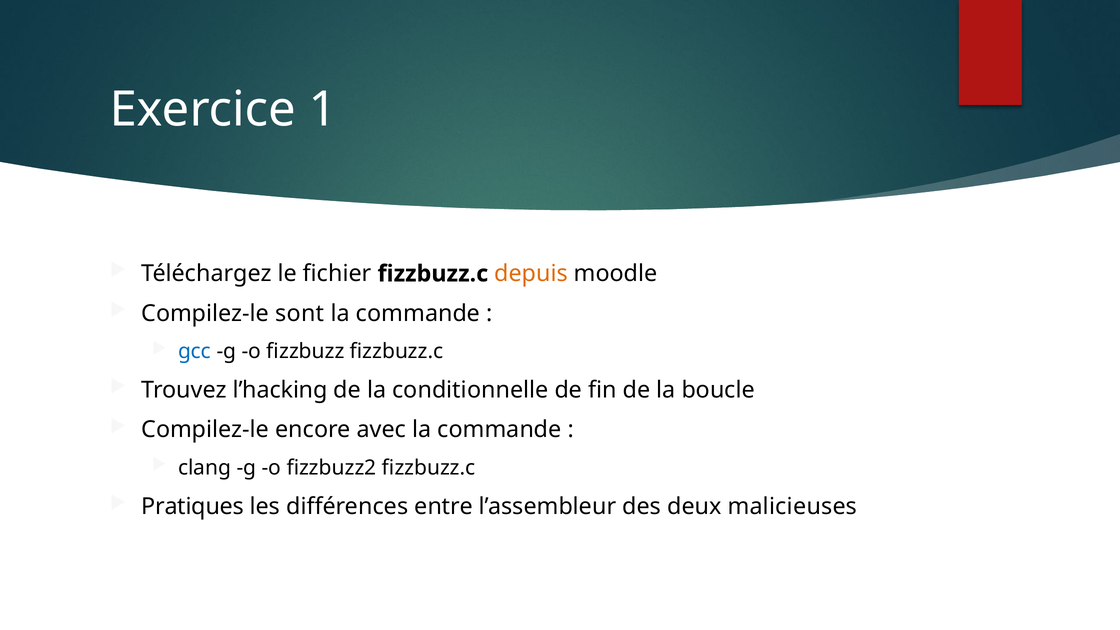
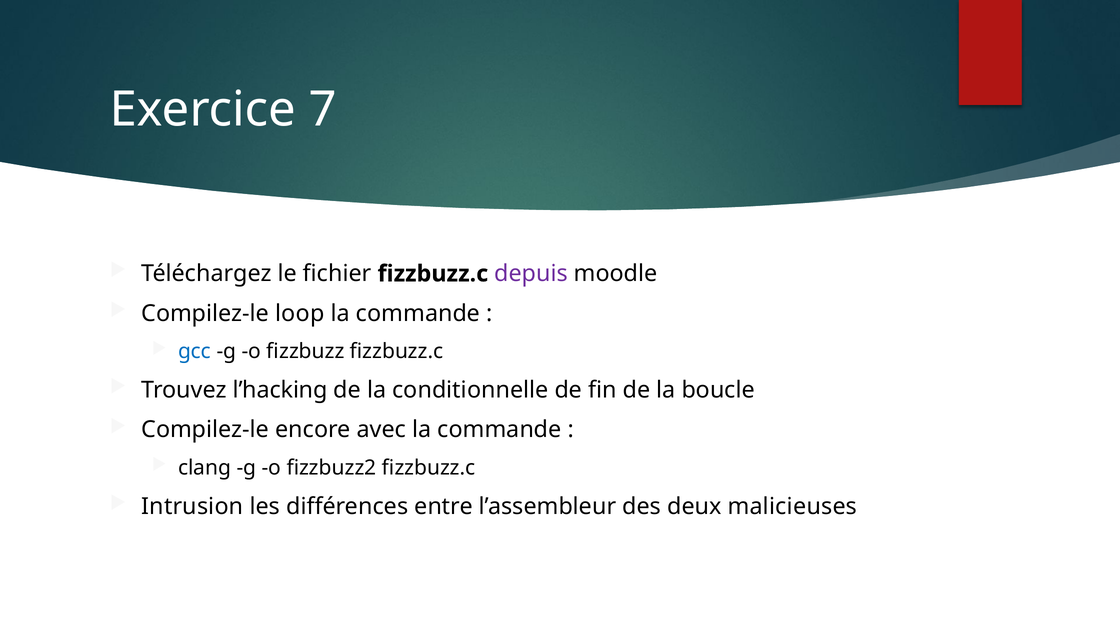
1: 1 -> 7
depuis colour: orange -> purple
sont: sont -> loop
Pratiques: Pratiques -> Intrusion
